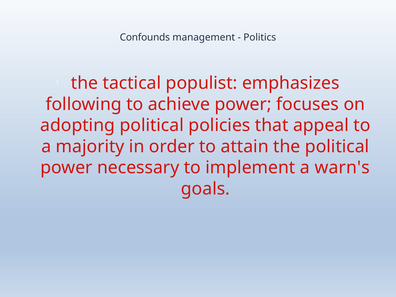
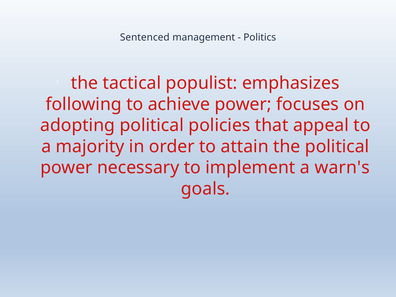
Confounds: Confounds -> Sentenced
